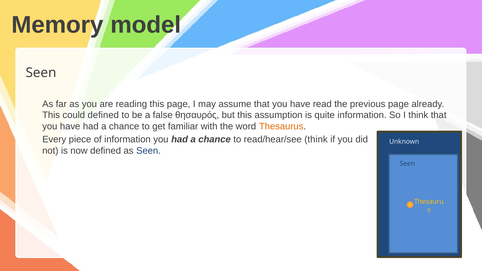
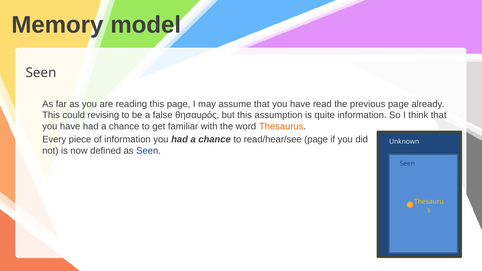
could defined: defined -> revising
read/hear/see think: think -> page
